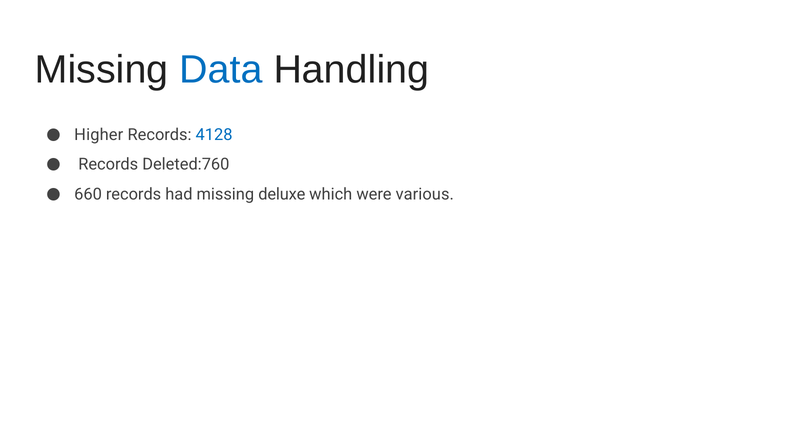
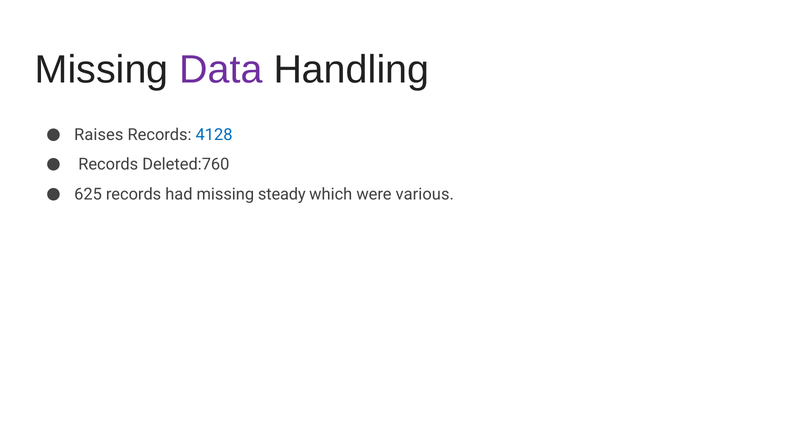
Data colour: blue -> purple
Higher: Higher -> Raises
660: 660 -> 625
deluxe: deluxe -> steady
